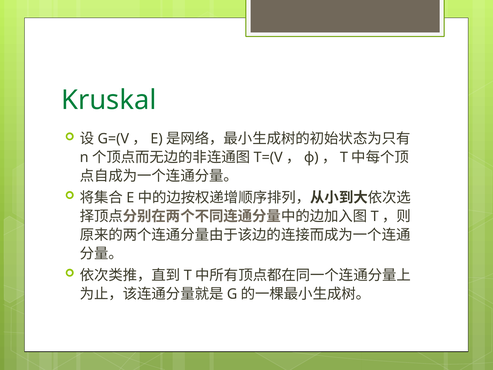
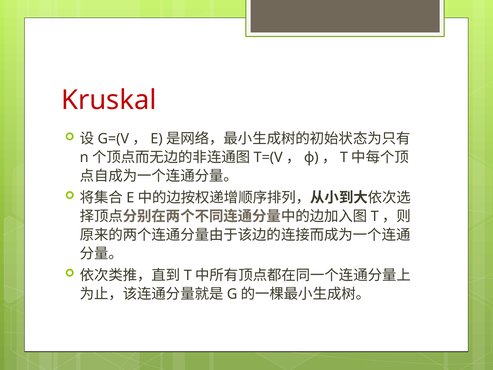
Kruskal colour: green -> red
